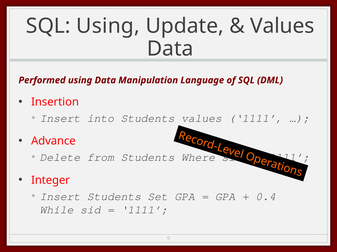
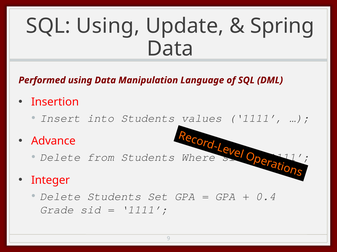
Values at (282, 26): Values -> Spring
Insert at (60, 197): Insert -> Delete
While: While -> Grade
